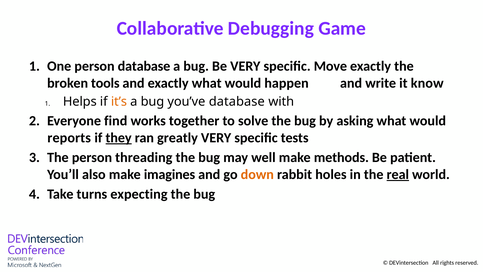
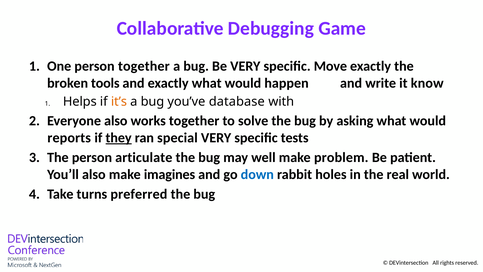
person database: database -> together
Everyone find: find -> also
greatly: greatly -> special
threading: threading -> articulate
methods: methods -> problem
down colour: orange -> blue
real underline: present -> none
expecting: expecting -> preferred
